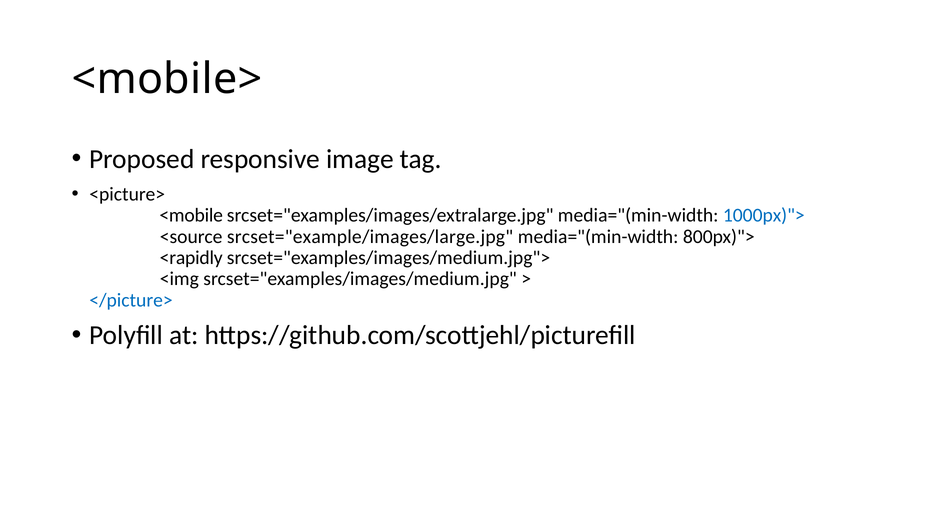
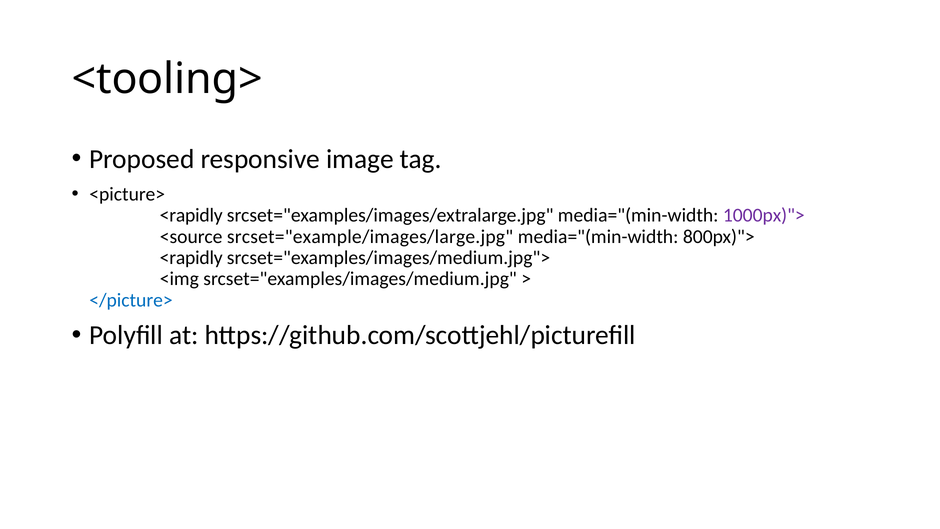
<mobile>: <mobile> -> <tooling>
<mobile at (191, 215): <mobile -> <rapidly
1000px)"> colour: blue -> purple
